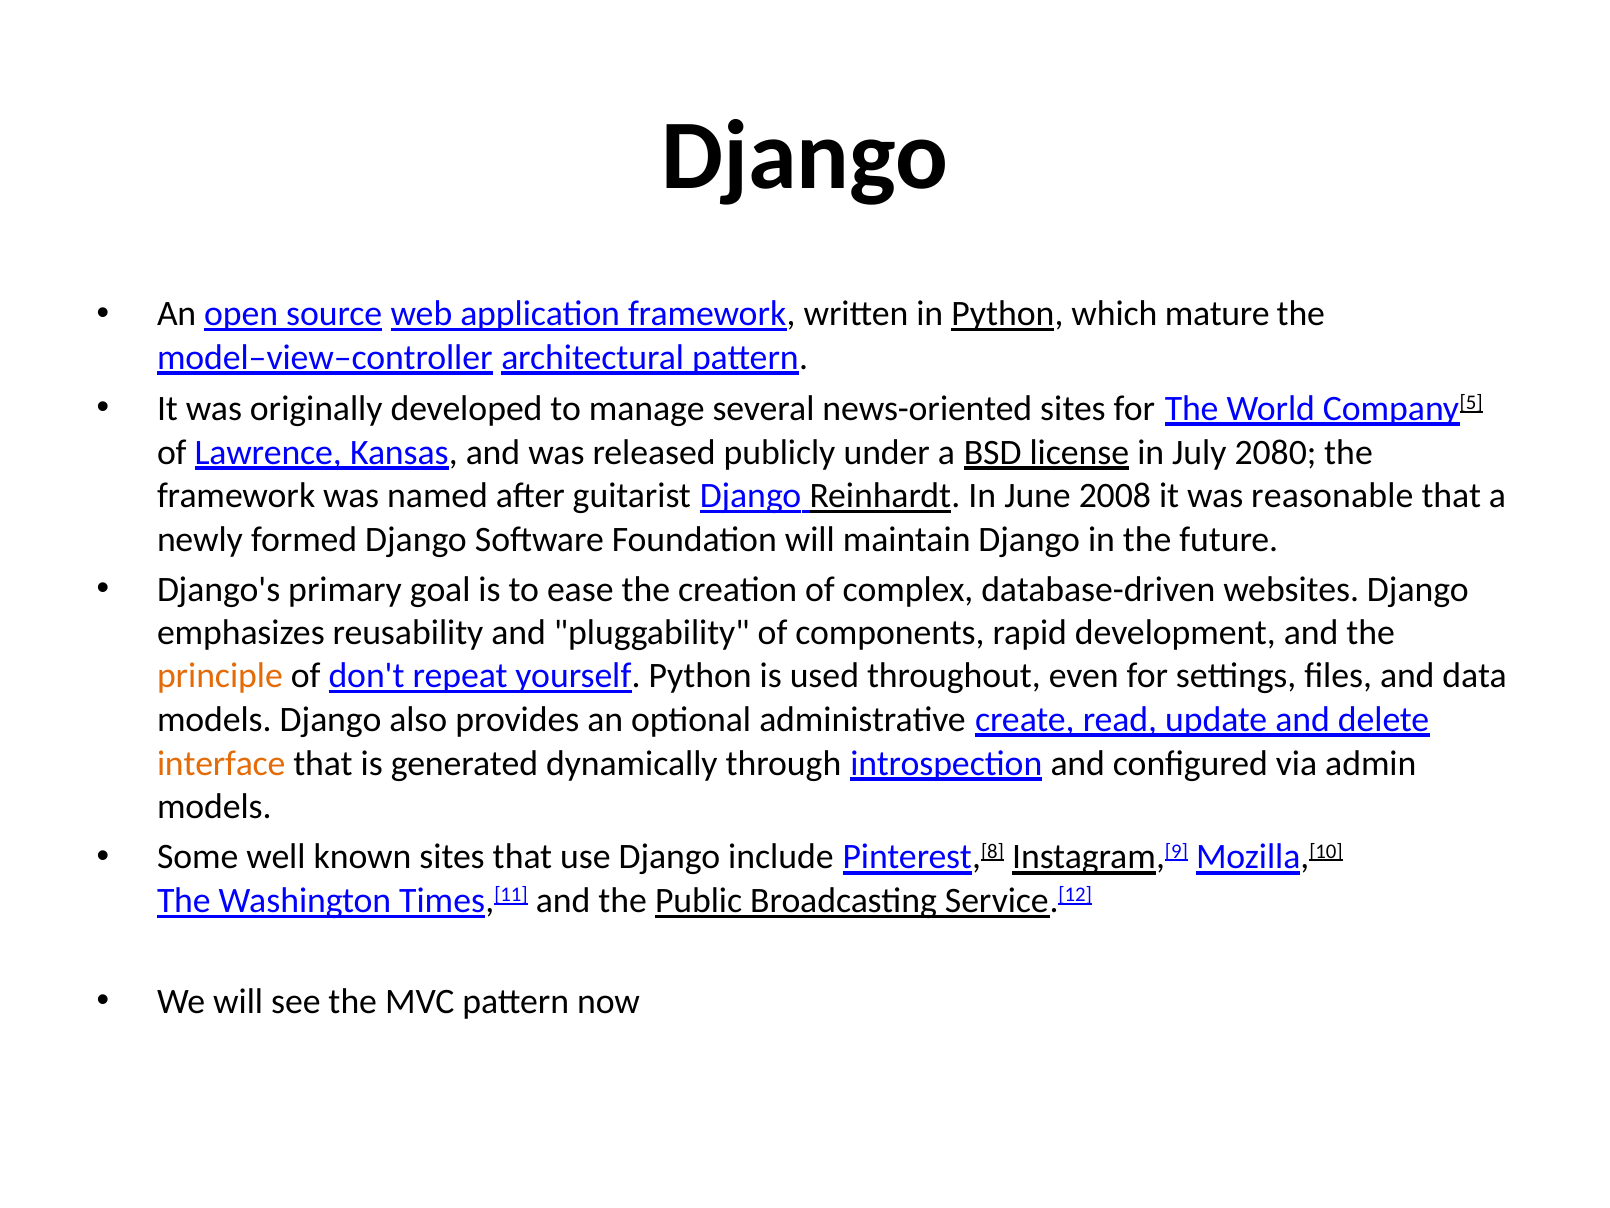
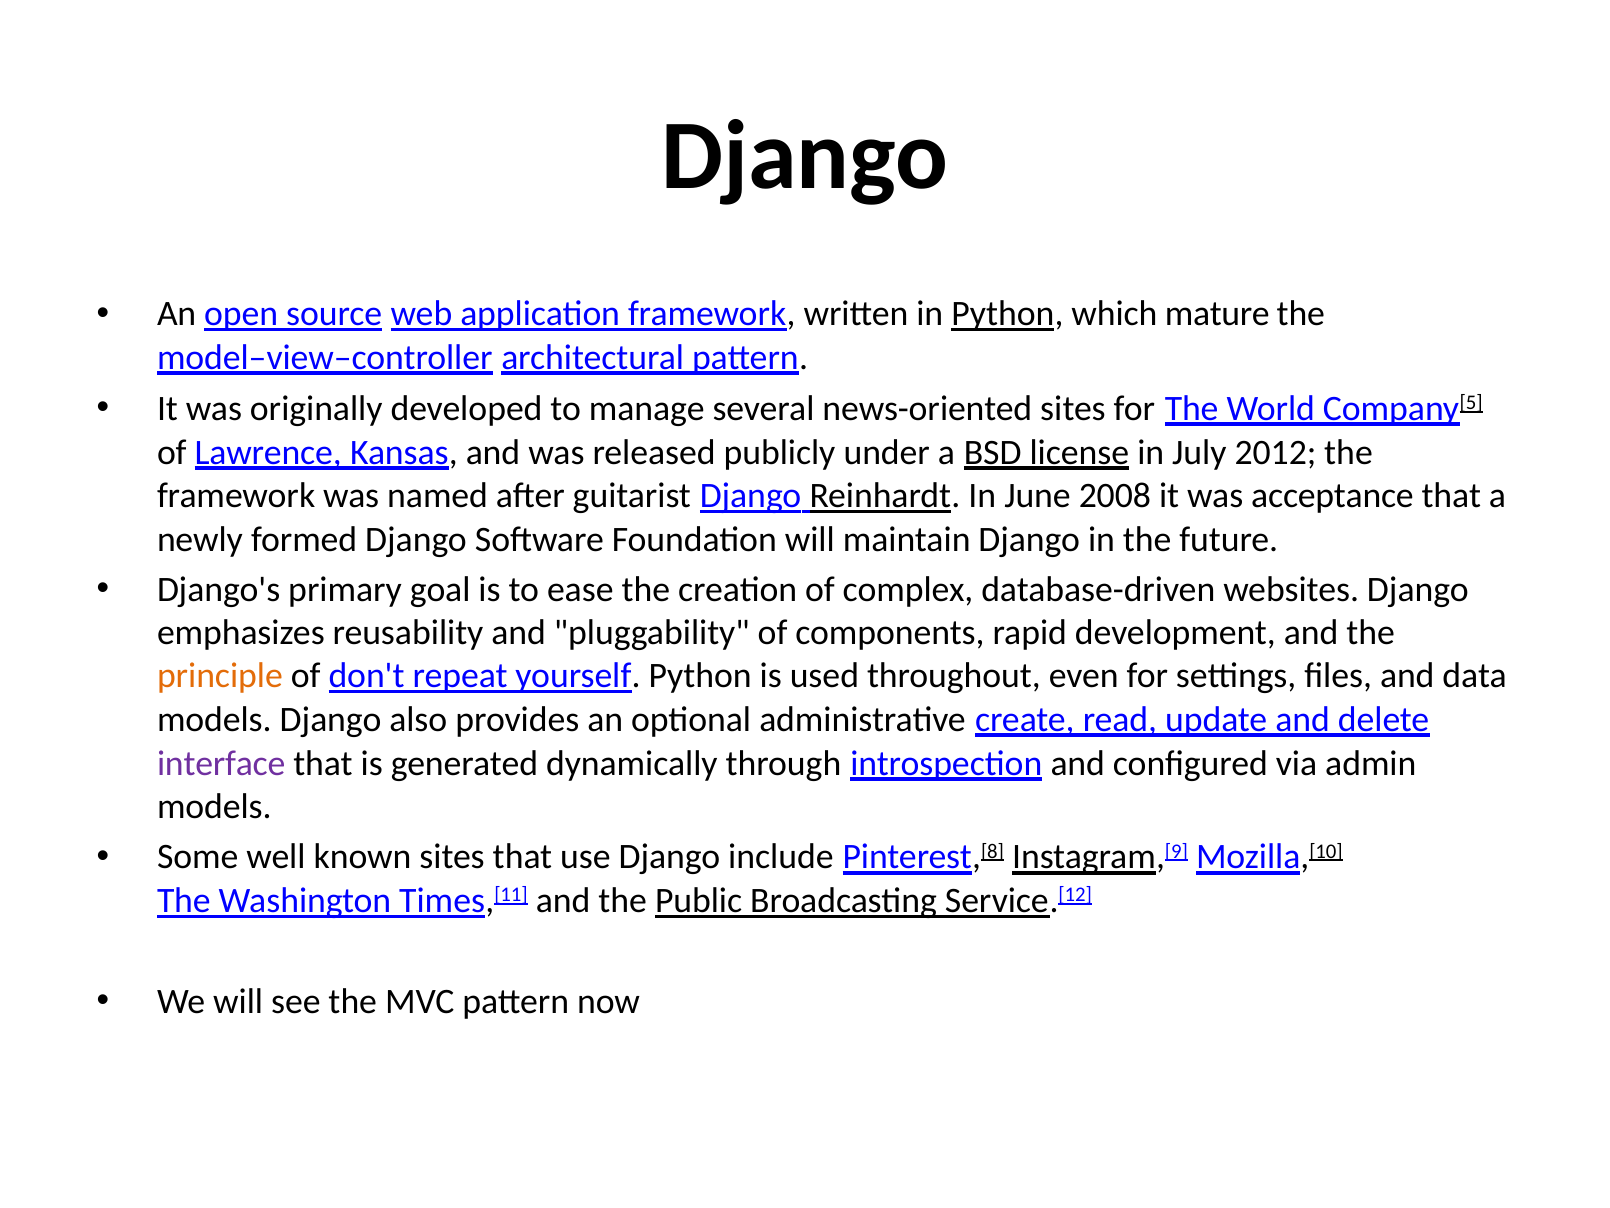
2080: 2080 -> 2012
reasonable: reasonable -> acceptance
interface colour: orange -> purple
